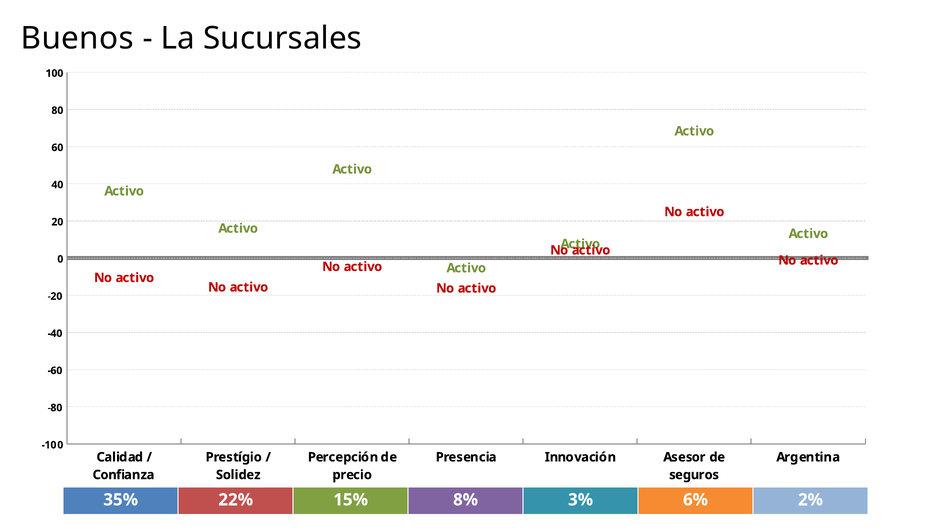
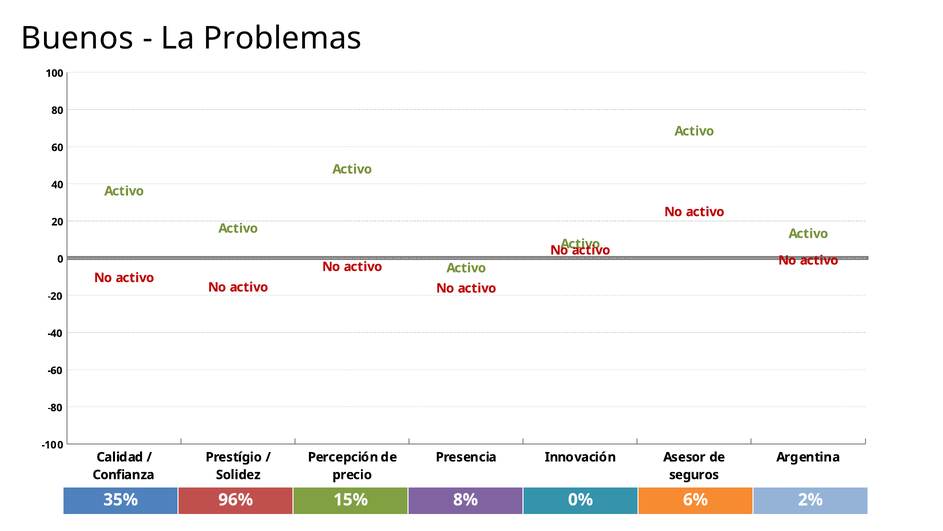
Sucursales: Sucursales -> Problemas
22%: 22% -> 96%
3%: 3% -> 0%
